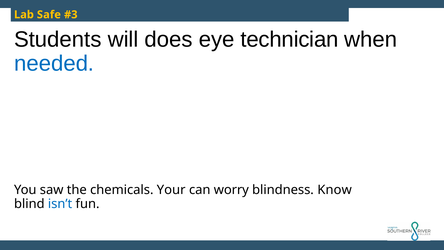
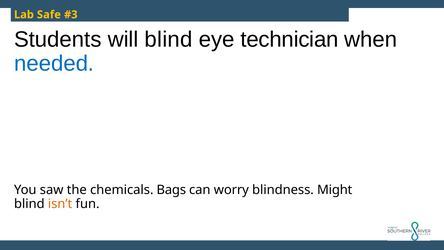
will does: does -> blind
Your: Your -> Bags
Know: Know -> Might
isn’t colour: blue -> orange
